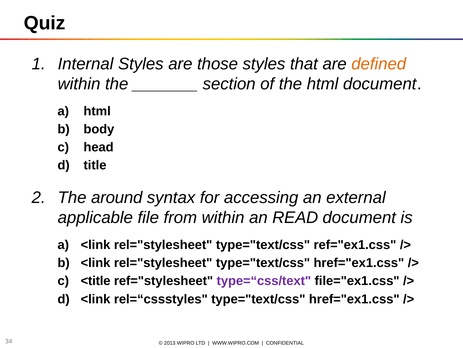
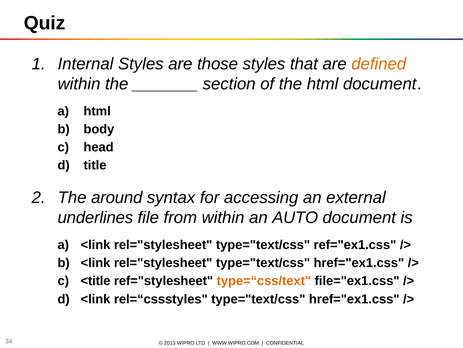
applicable: applicable -> underlines
READ: READ -> AUTO
type=“css/text colour: purple -> orange
